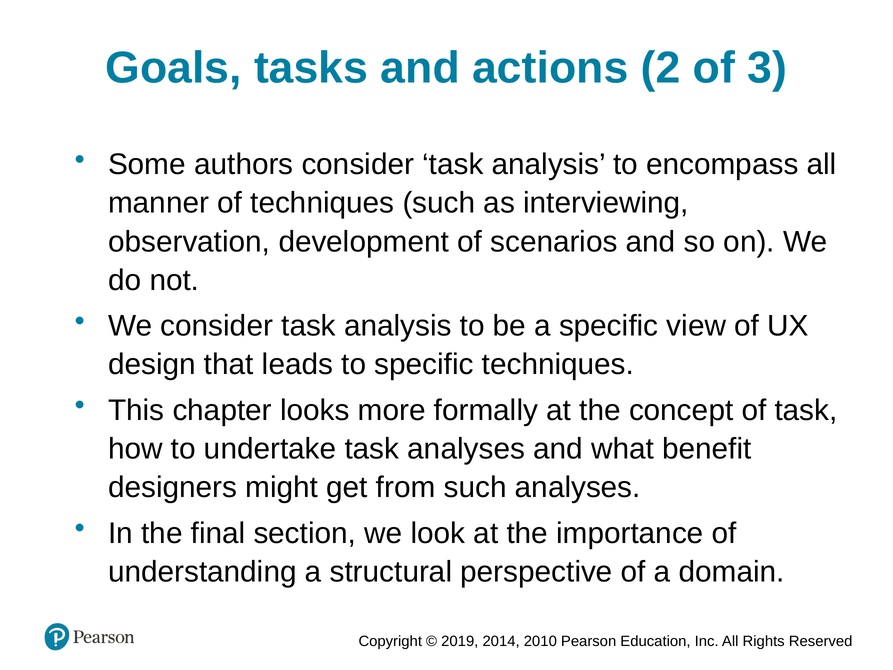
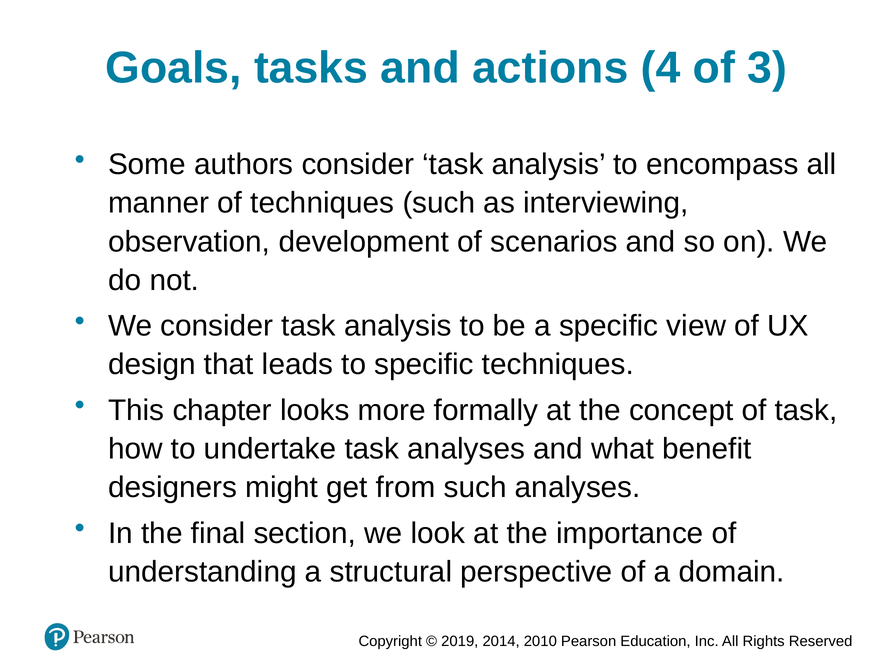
2: 2 -> 4
